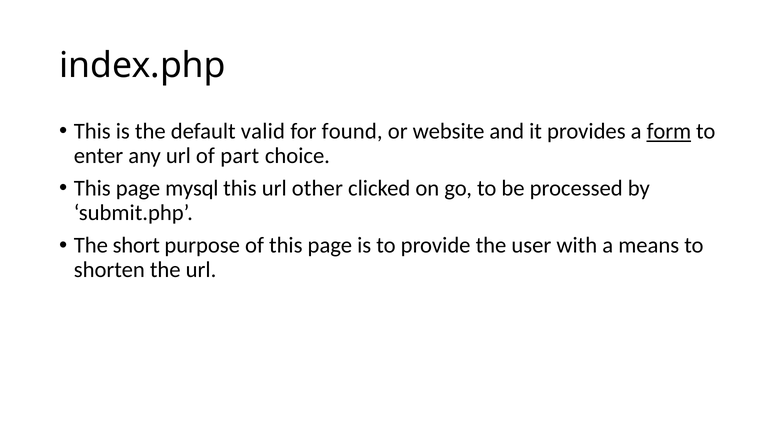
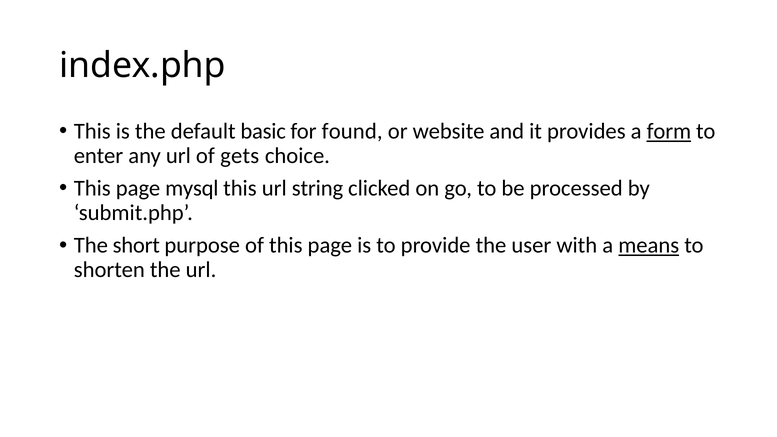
valid: valid -> basic
part: part -> gets
other: other -> string
means underline: none -> present
